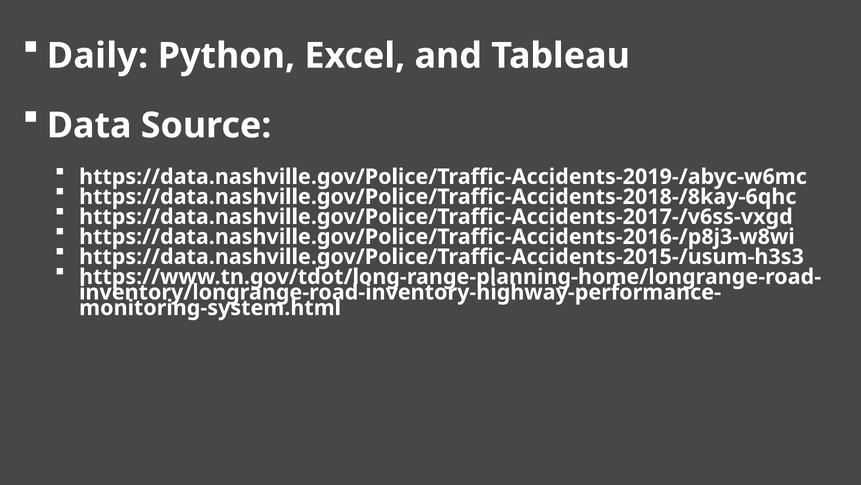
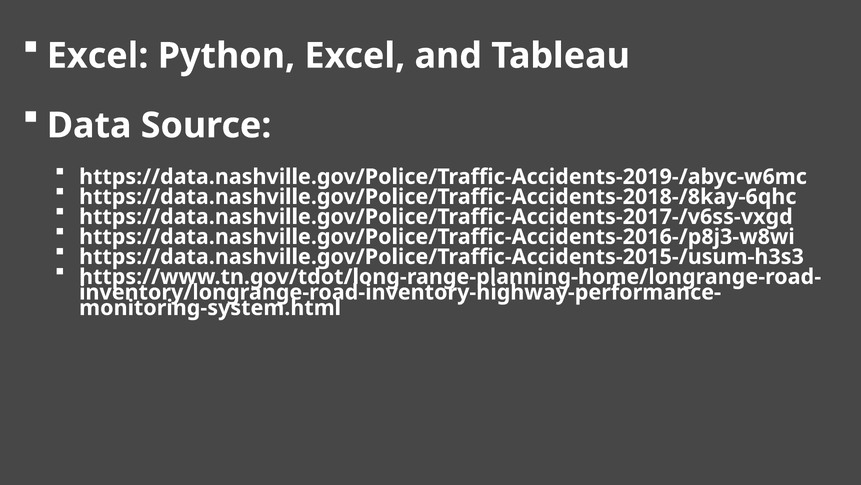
Daily at (97, 56): Daily -> Excel
